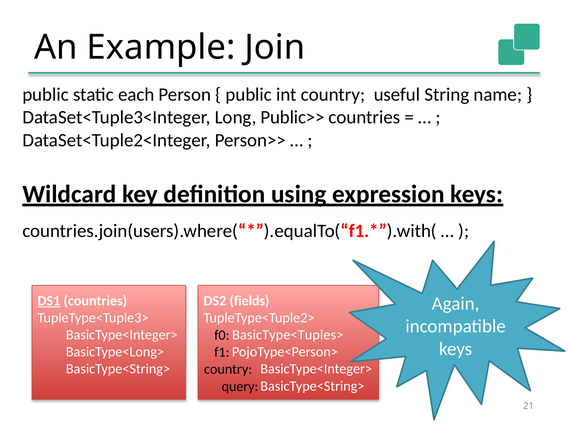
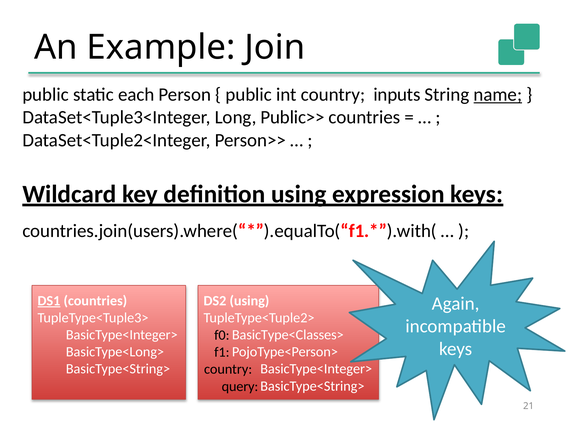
useful: useful -> inputs
name underline: none -> present
DS2 fields: fields -> using
BasicType<Tuples>: BasicType<Tuples> -> BasicType<Classes>
